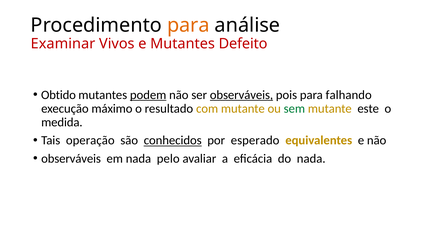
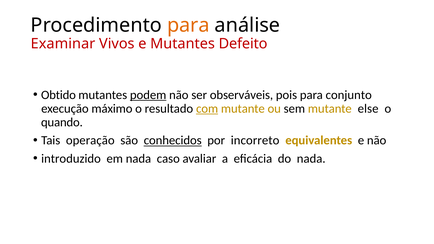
observáveis at (241, 95) underline: present -> none
falhando: falhando -> conjunto
com underline: none -> present
sem colour: green -> black
este: este -> else
medida: medida -> quando
esperado: esperado -> incorreto
observáveis at (71, 159): observáveis -> introduzido
pelo: pelo -> caso
